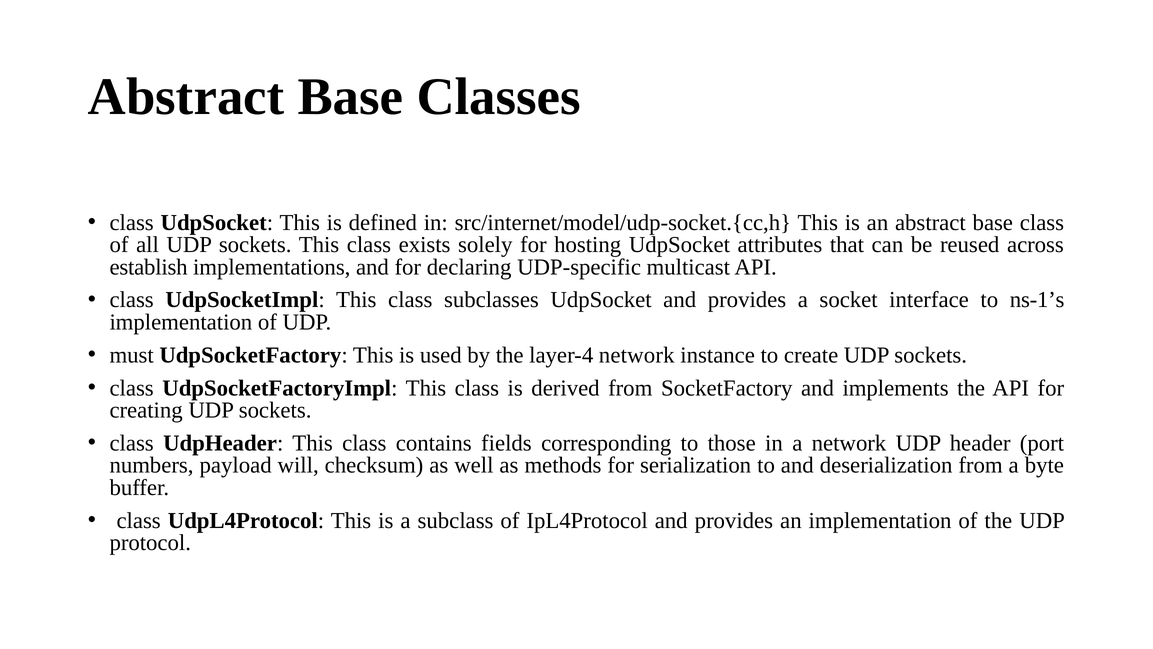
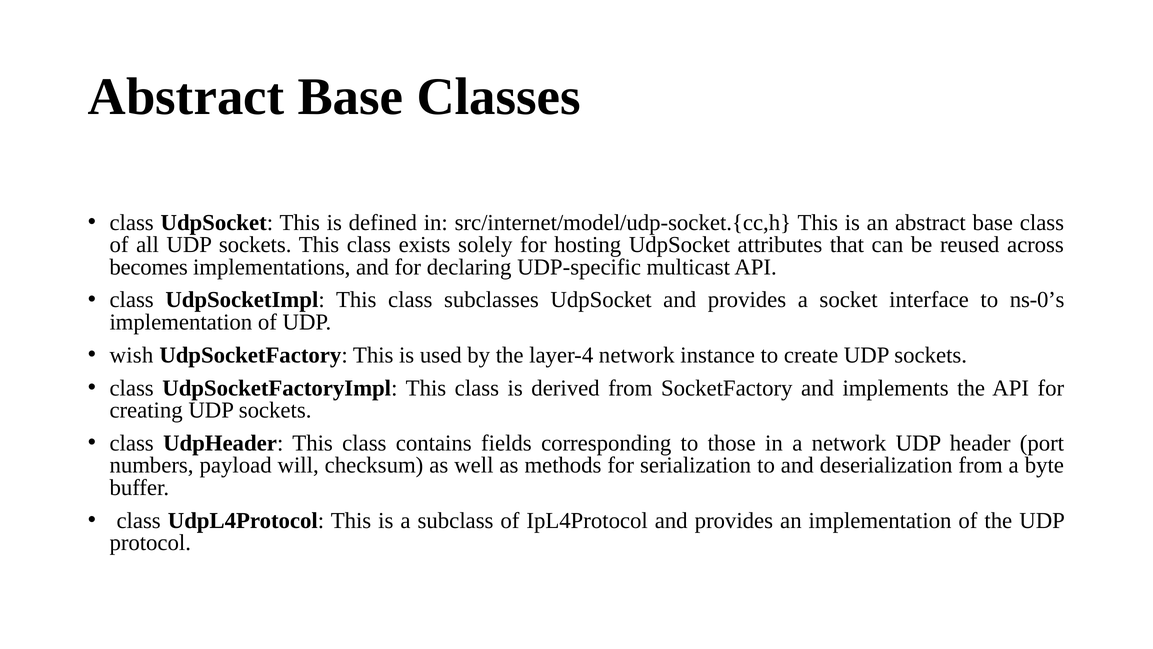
establish: establish -> becomes
ns-1’s: ns-1’s -> ns-0’s
must: must -> wish
